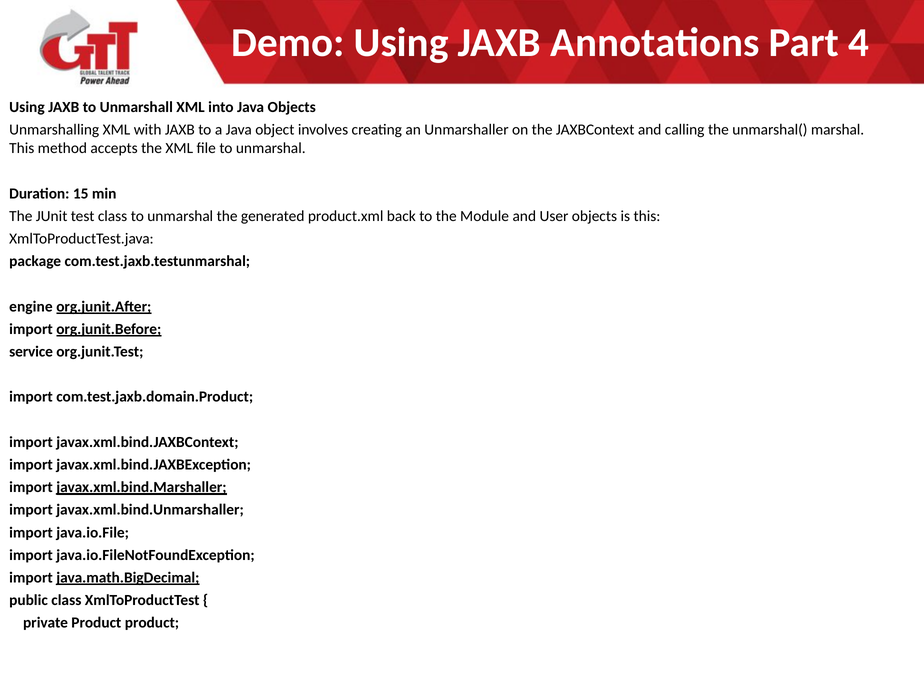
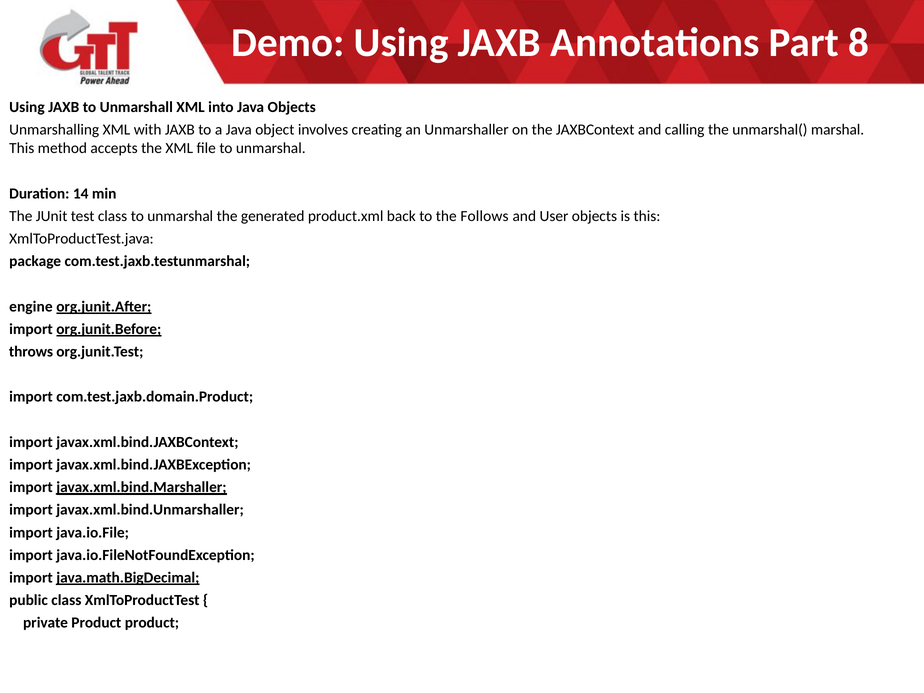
4: 4 -> 8
15: 15 -> 14
Module: Module -> Follows
service: service -> throws
